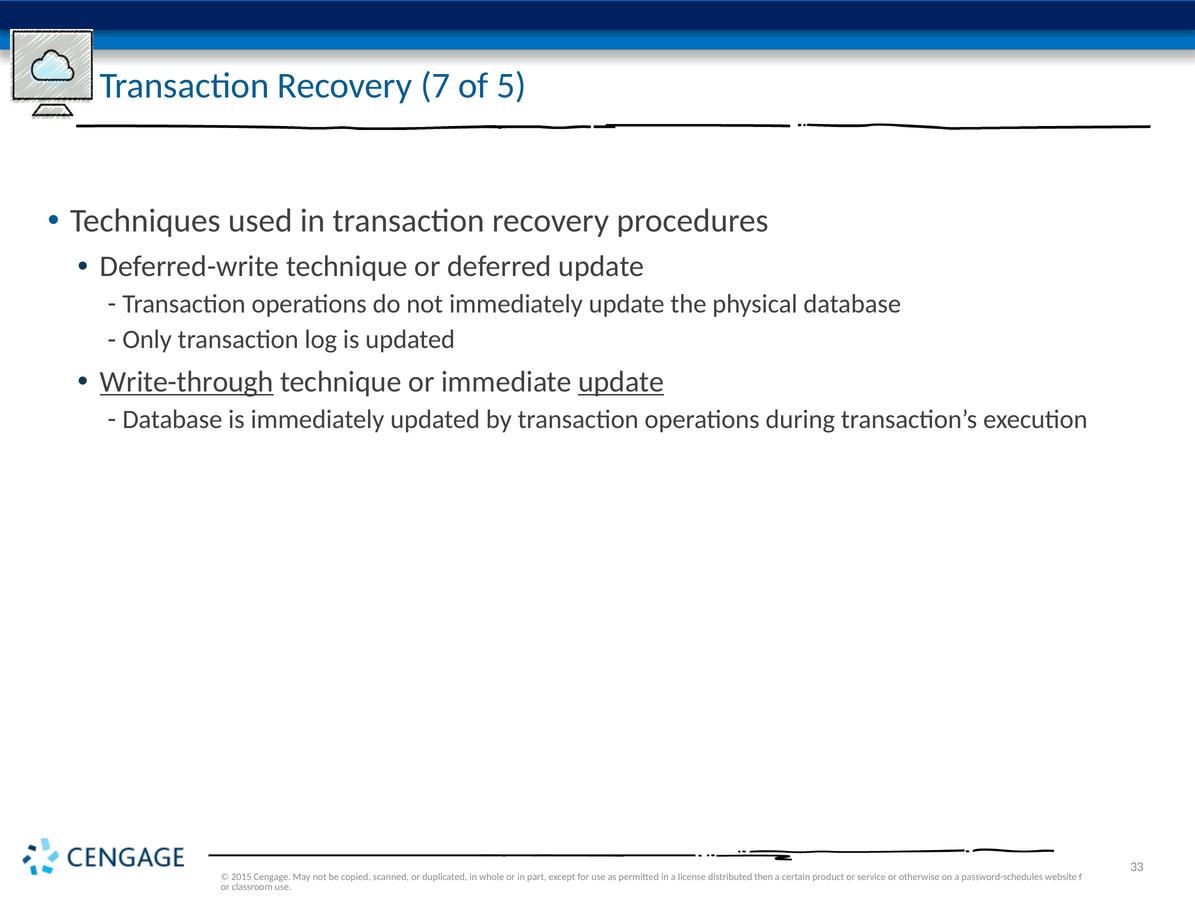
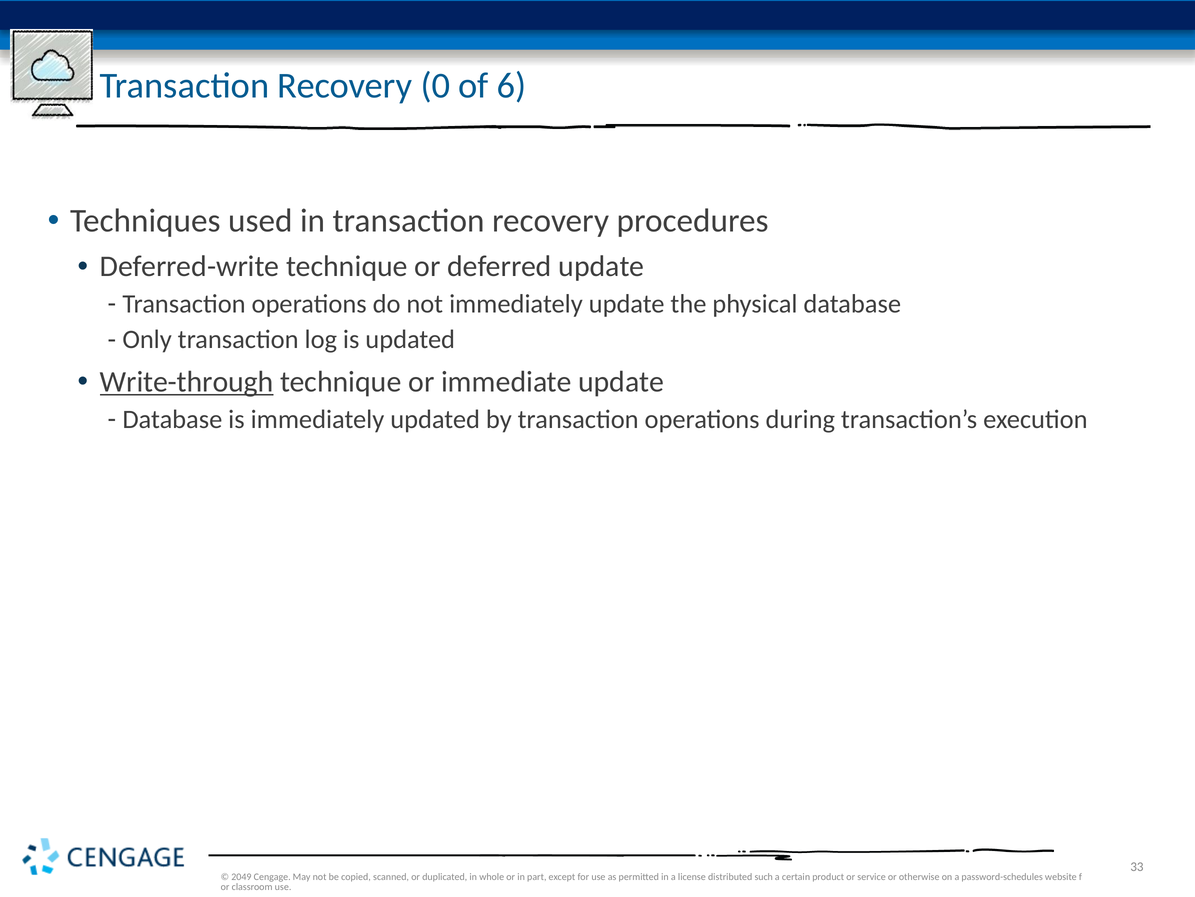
7: 7 -> 0
5: 5 -> 6
update at (621, 381) underline: present -> none
2015: 2015 -> 2049
then: then -> such
